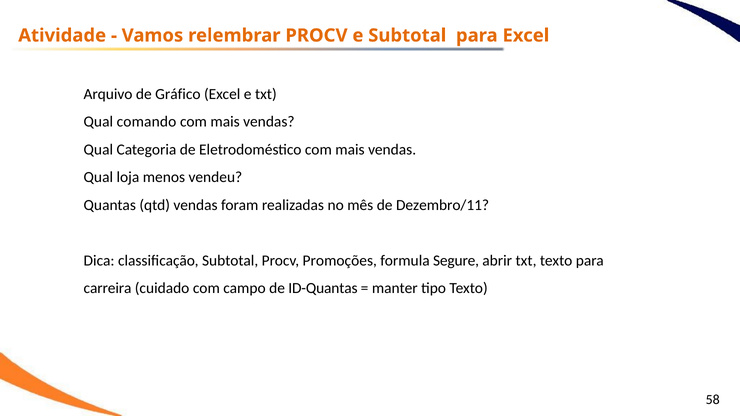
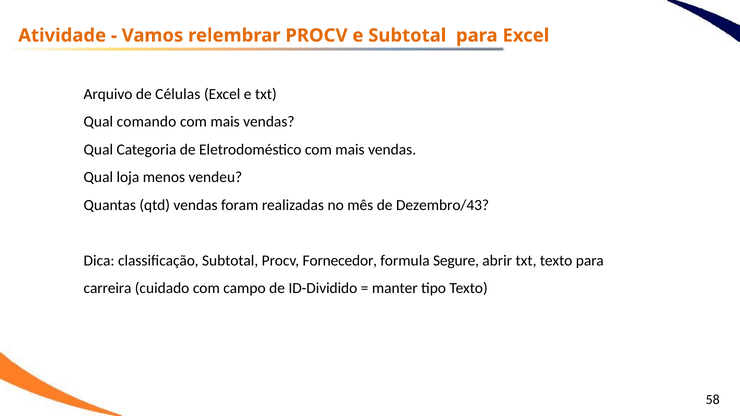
Gráfico: Gráfico -> Células
Dezembro/11: Dezembro/11 -> Dezembro/43
Promoções: Promoções -> Fornecedor
ID-Quantas: ID-Quantas -> ID-Dividido
